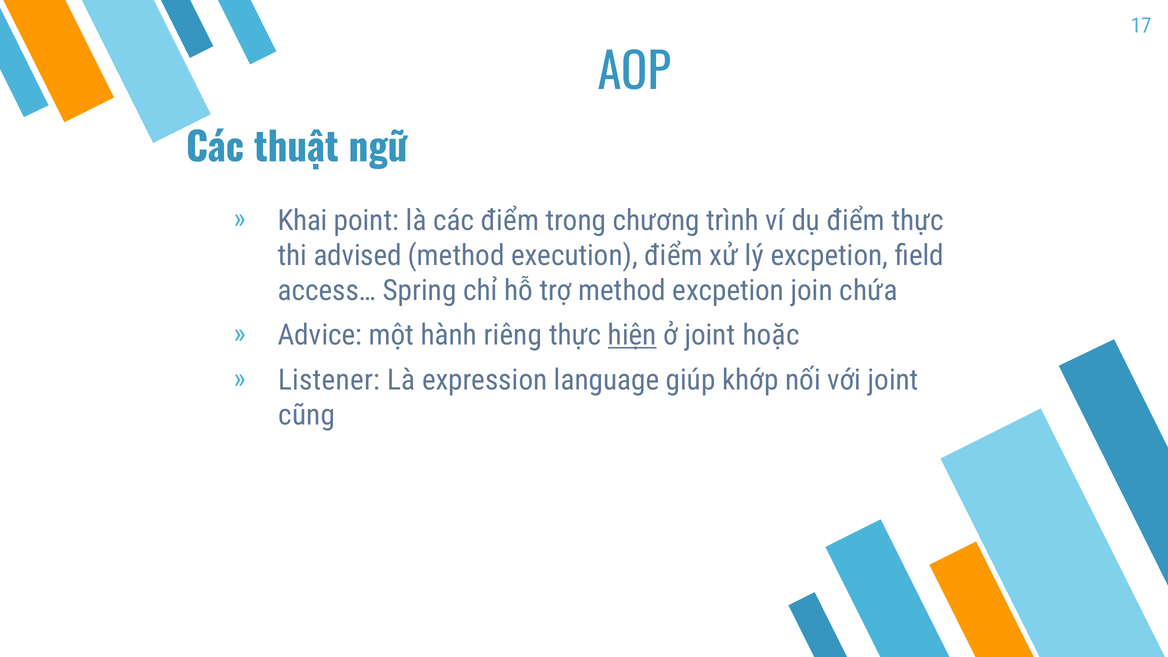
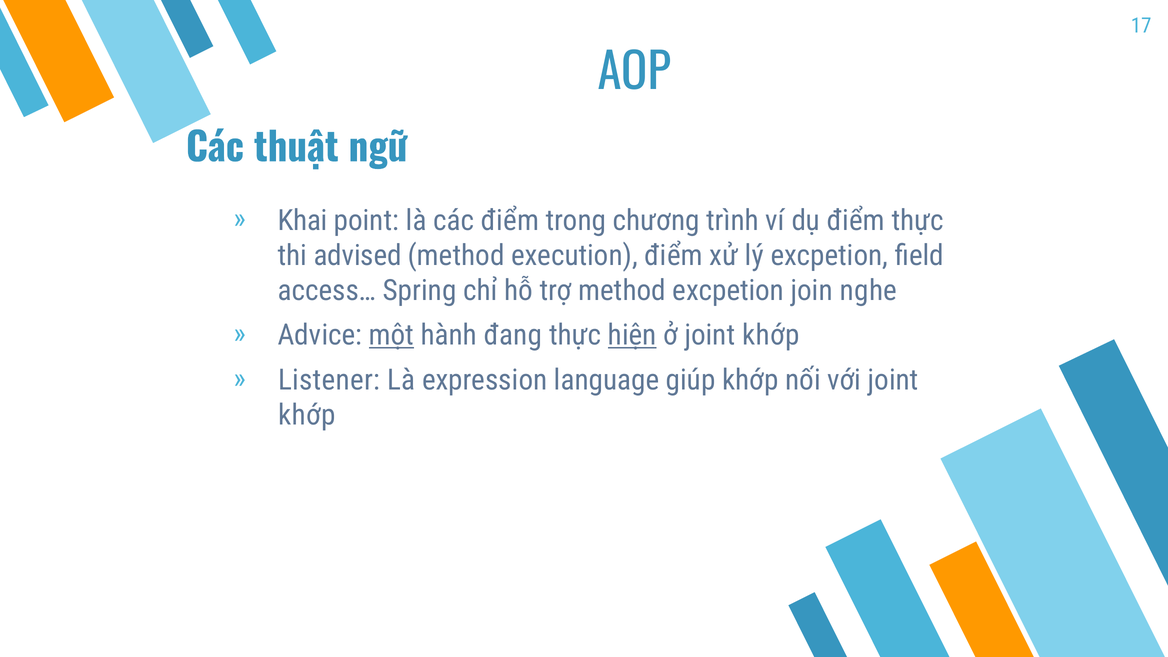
chứa: chứa -> nghe
một underline: none -> present
riêng: riêng -> đang
ở joint hoặc: hoặc -> khớp
cũng at (307, 415): cũng -> khớp
